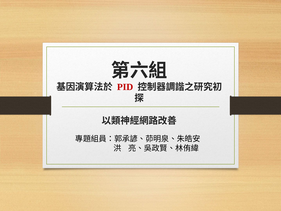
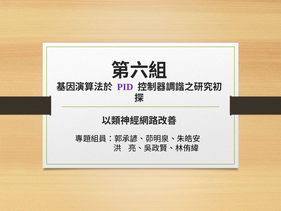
PID colour: red -> purple
